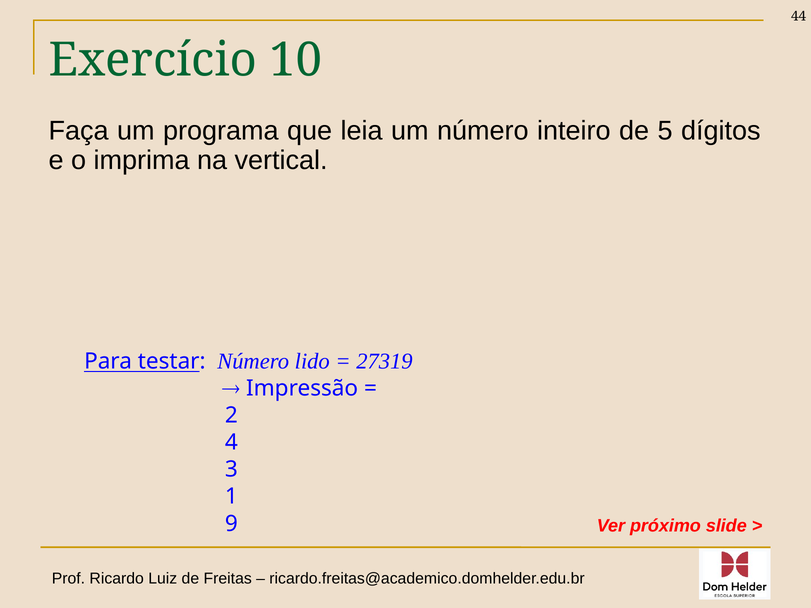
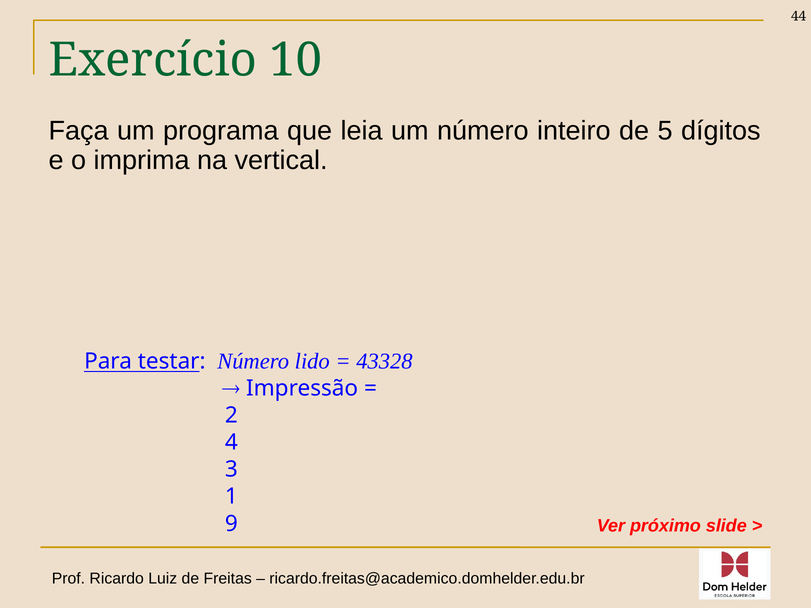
27319: 27319 -> 43328
